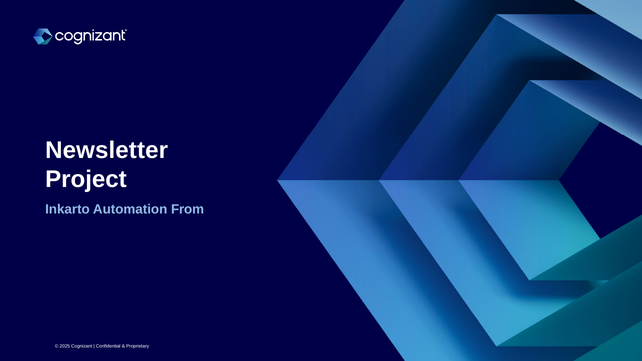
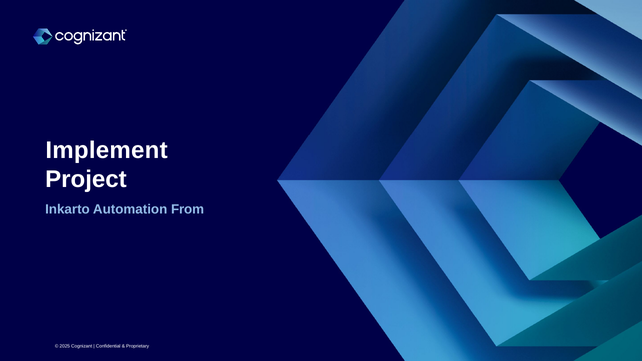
Newsletter: Newsletter -> Implement
